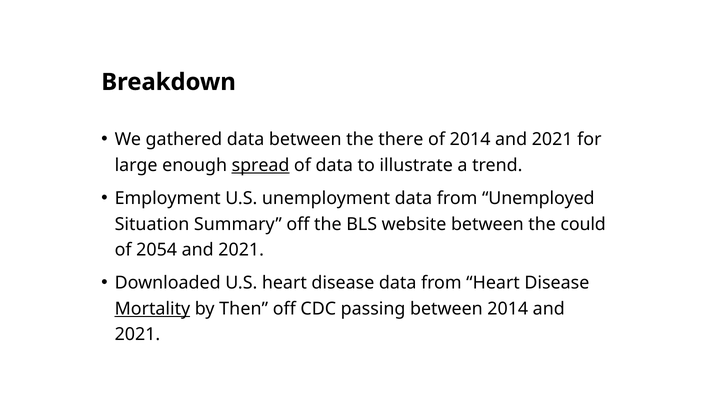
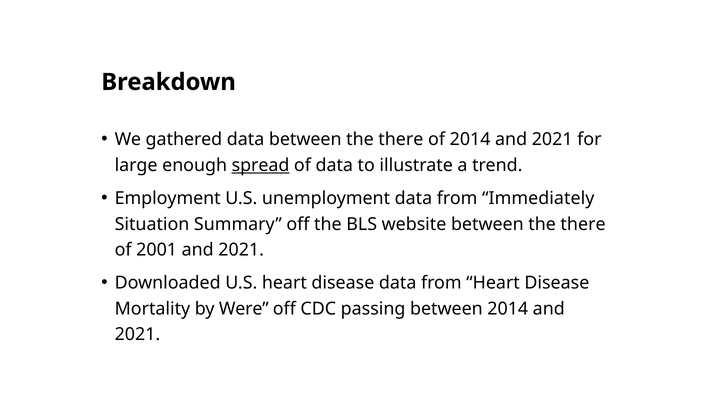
Unemployed: Unemployed -> Immediately
website between the could: could -> there
2054: 2054 -> 2001
Mortality underline: present -> none
Then: Then -> Were
